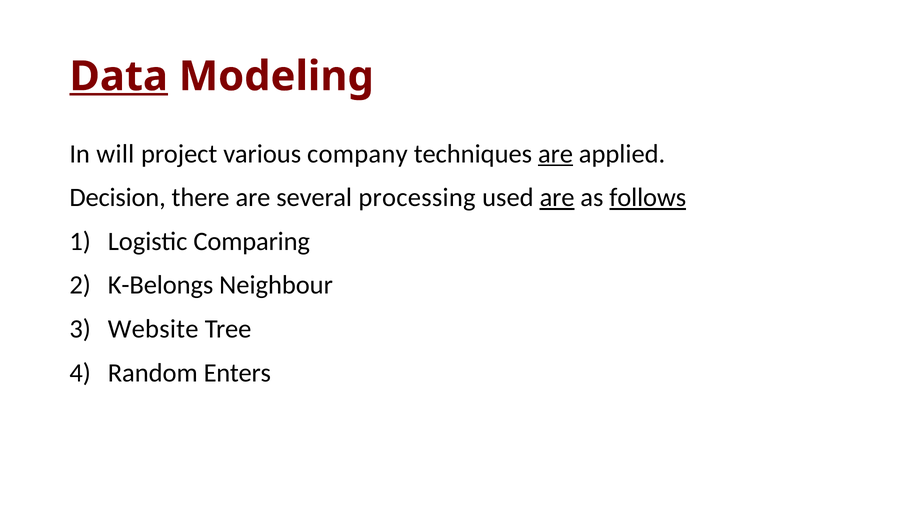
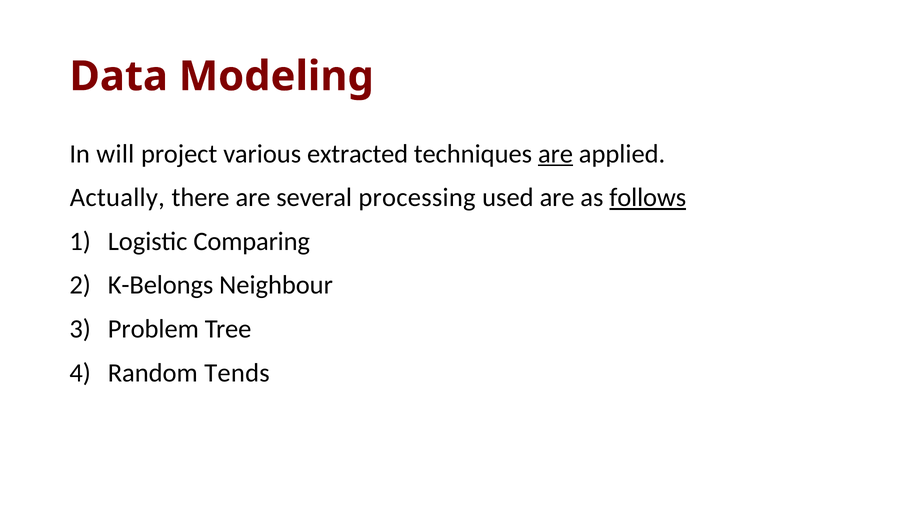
Data underline: present -> none
company: company -> extracted
Decision: Decision -> Actually
are at (557, 198) underline: present -> none
Website: Website -> Problem
Enters: Enters -> Tends
